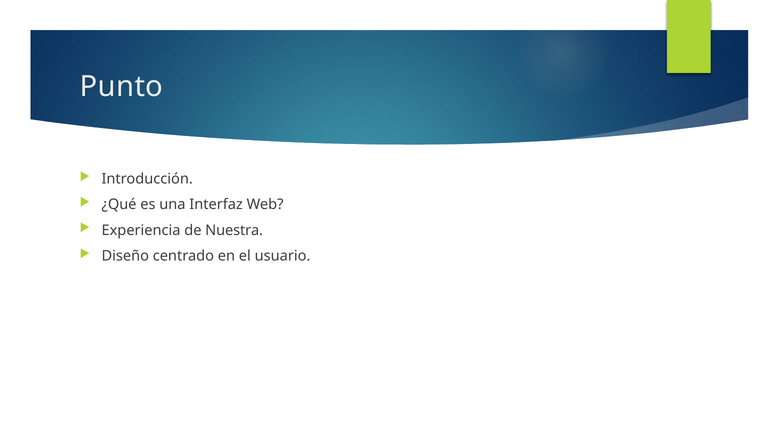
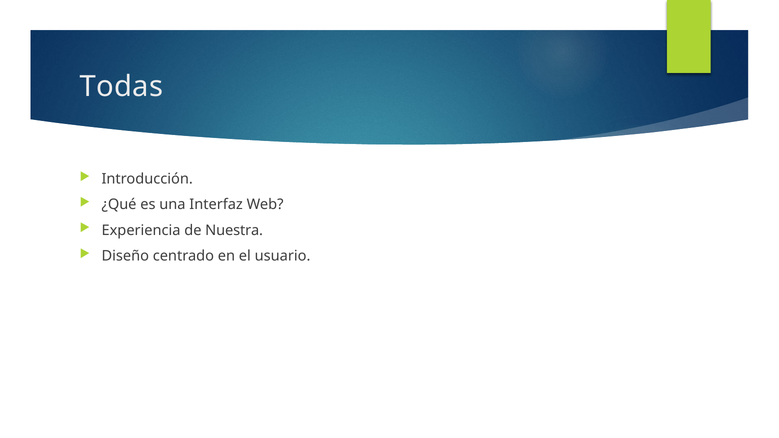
Punto: Punto -> Todas
